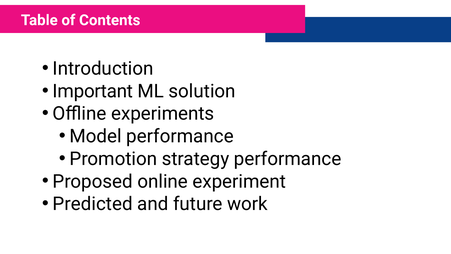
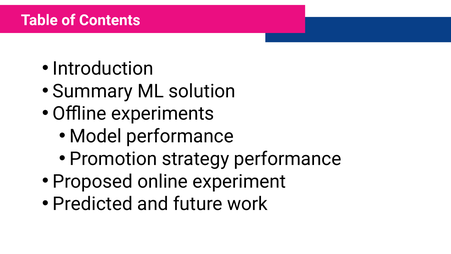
Important: Important -> Summary
